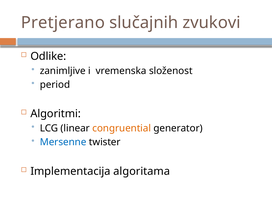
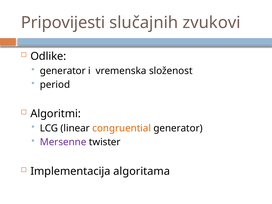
Pretjerano: Pretjerano -> Pripovijesti
zanimljive at (63, 71): zanimljive -> generator
Mersenne colour: blue -> purple
